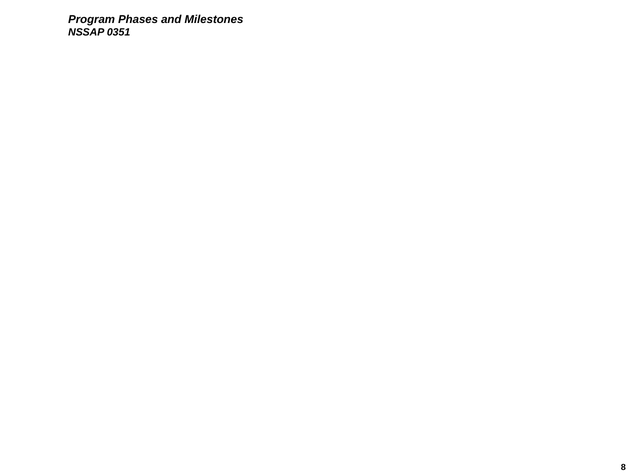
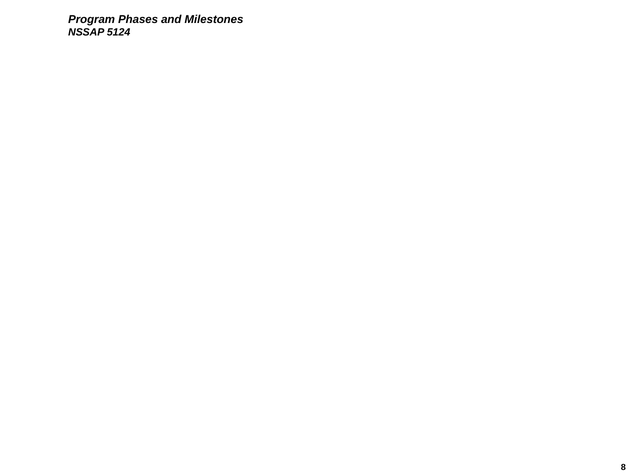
0351: 0351 -> 5124
